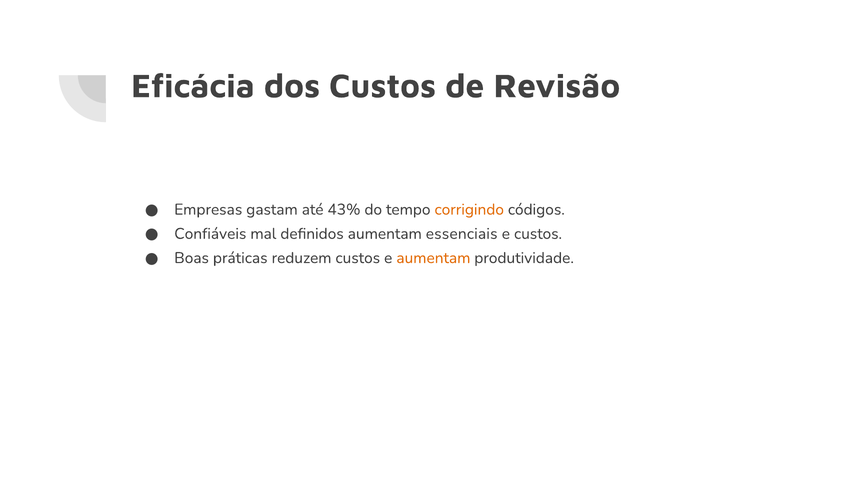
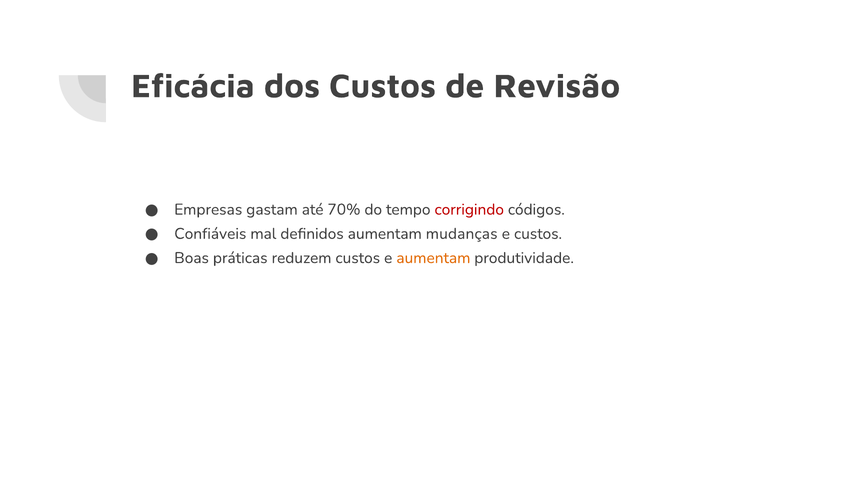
43%: 43% -> 70%
corrigindo colour: orange -> red
essenciais: essenciais -> mudanças
